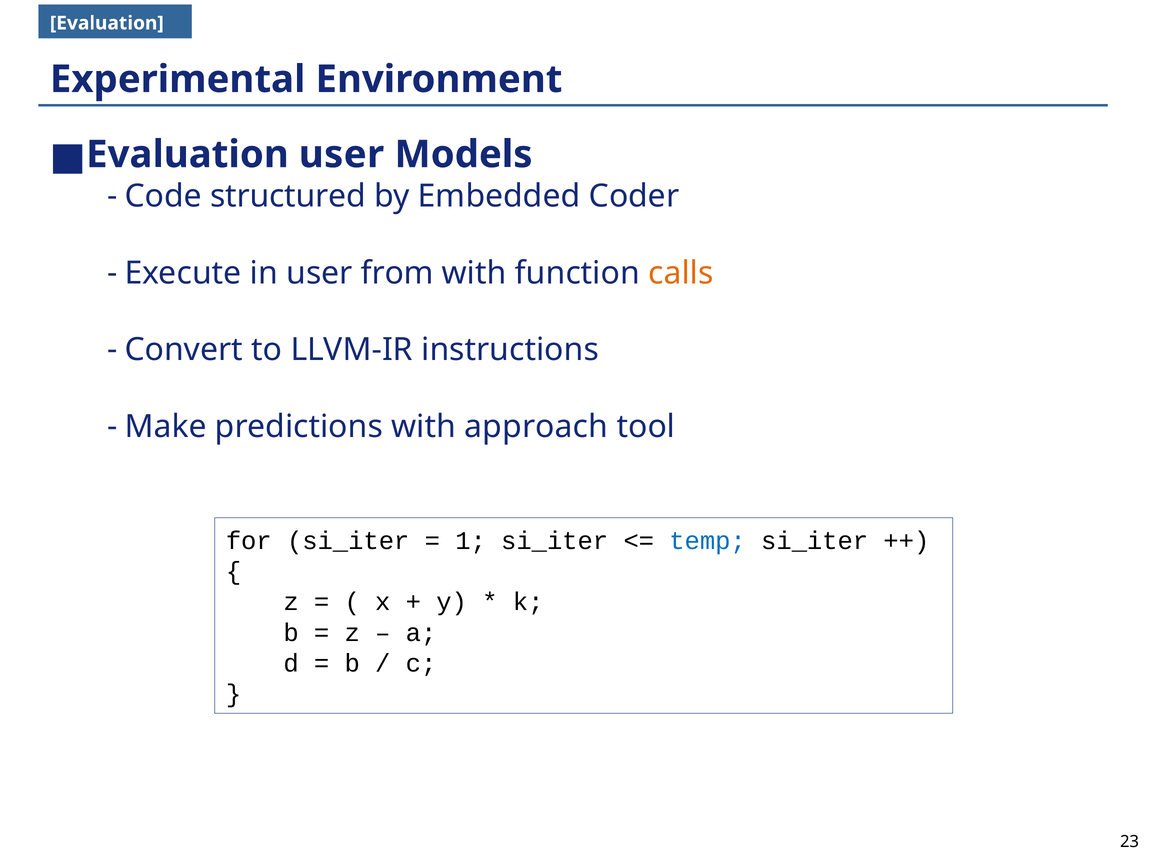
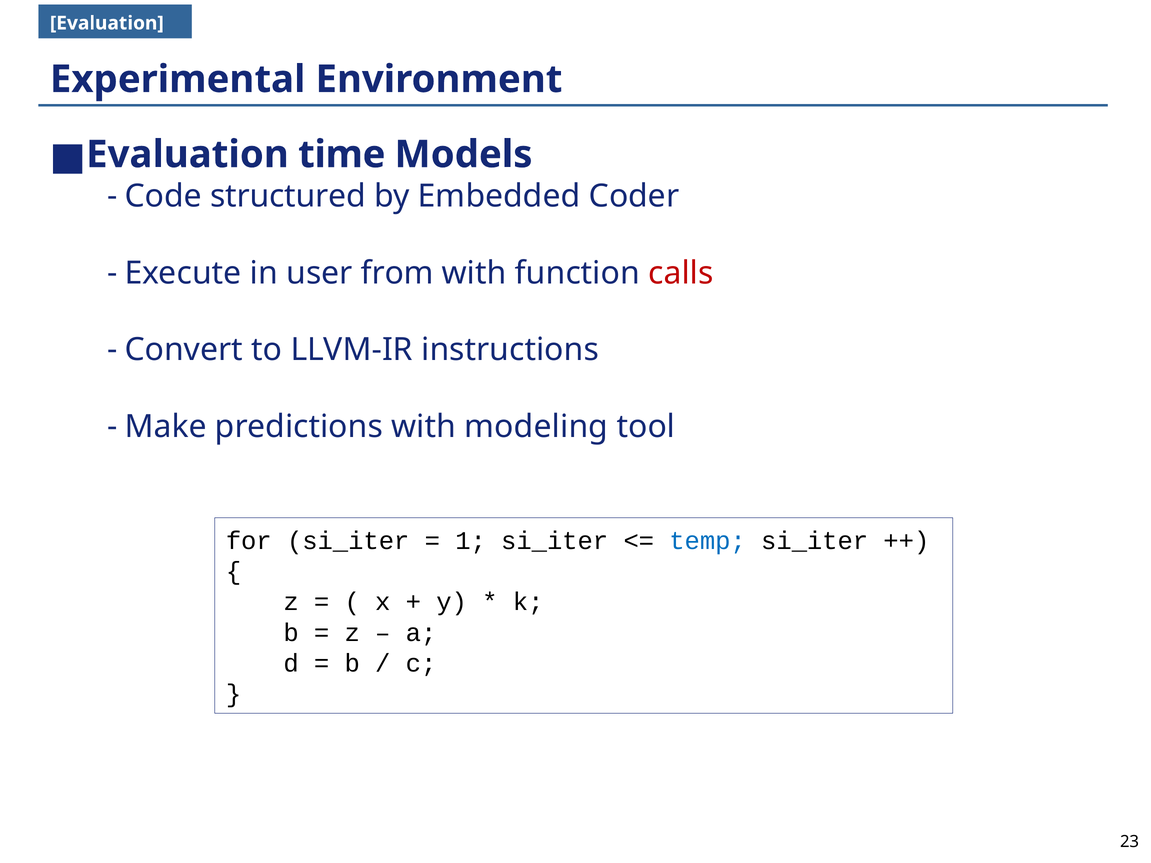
Evaluation user: user -> time
calls colour: orange -> red
approach: approach -> modeling
